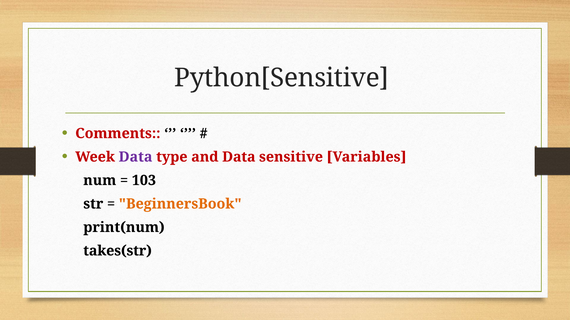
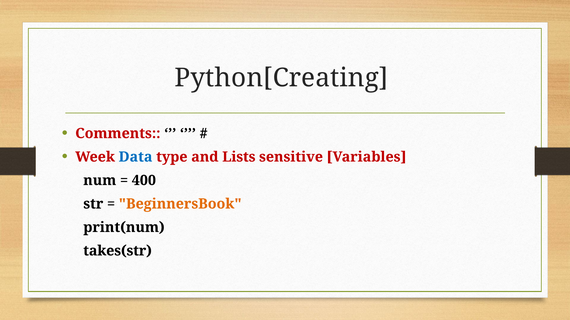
Python[Sensitive: Python[Sensitive -> Python[Creating
Data at (136, 157) colour: purple -> blue
and Data: Data -> Lists
103: 103 -> 400
